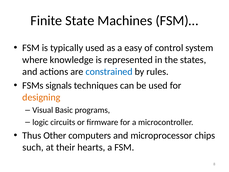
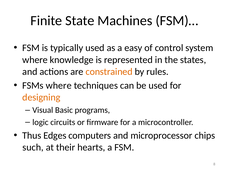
constrained colour: blue -> orange
FSMs signals: signals -> where
Other: Other -> Edges
